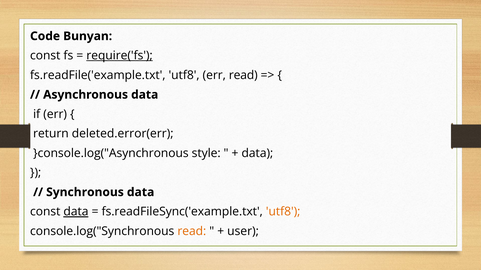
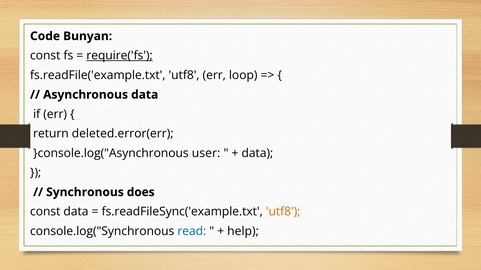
err read: read -> loop
style: style -> user
Synchronous data: data -> does
data at (76, 212) underline: present -> none
read at (192, 232) colour: orange -> blue
user: user -> help
